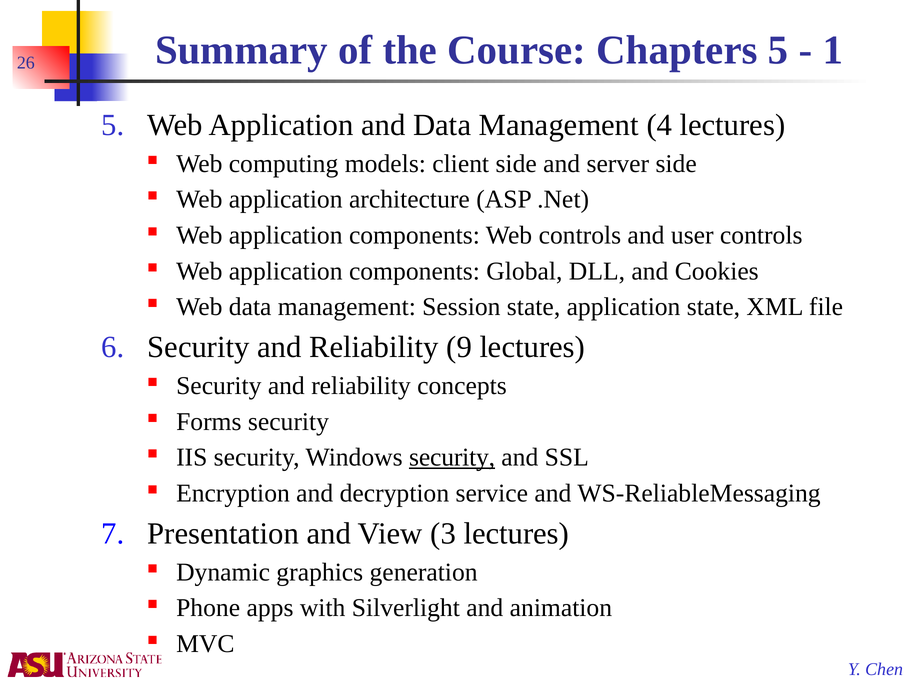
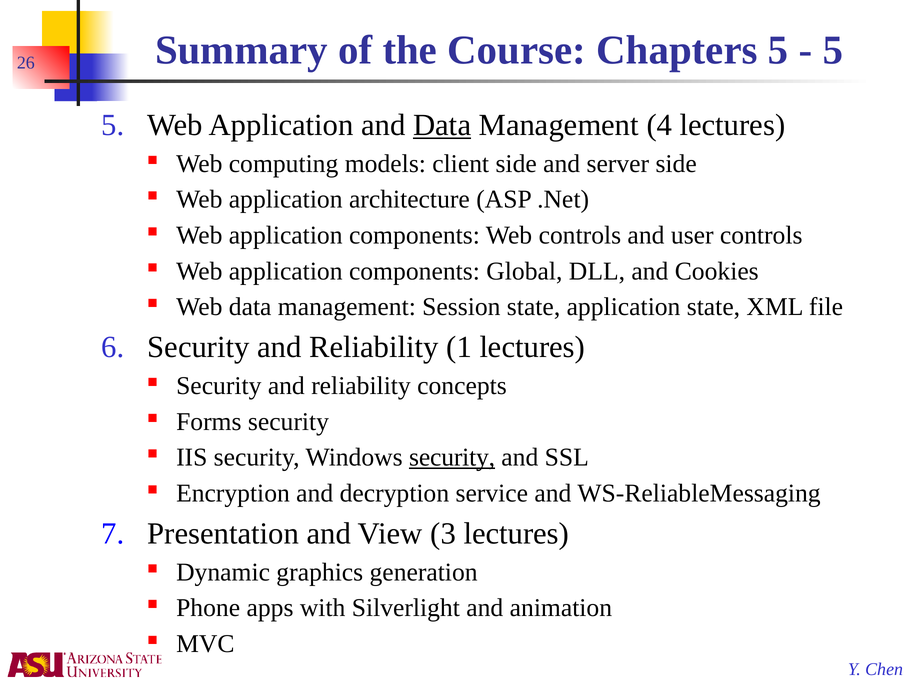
1 at (833, 50): 1 -> 5
Data at (442, 125) underline: none -> present
9: 9 -> 1
